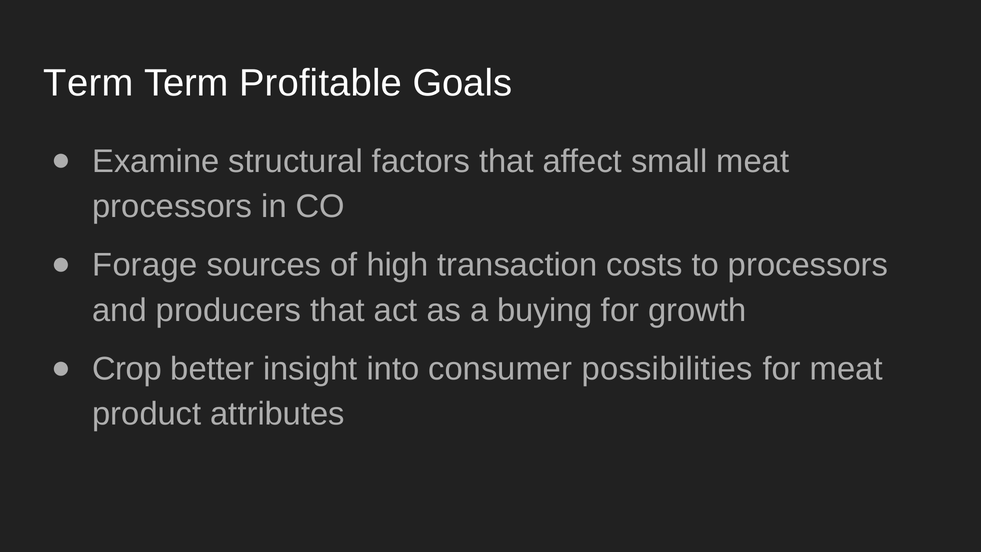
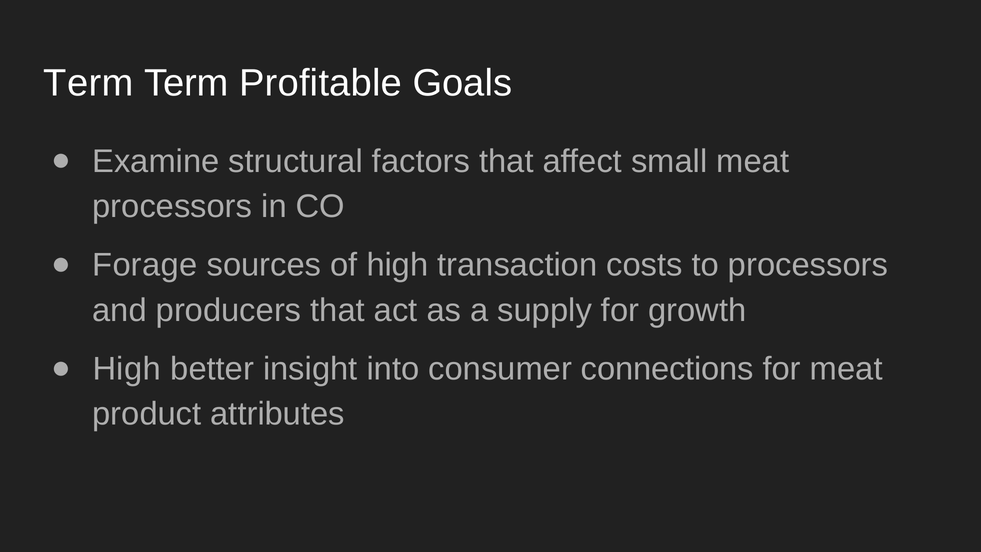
buying: buying -> supply
Crop at (127, 369): Crop -> High
possibilities: possibilities -> connections
